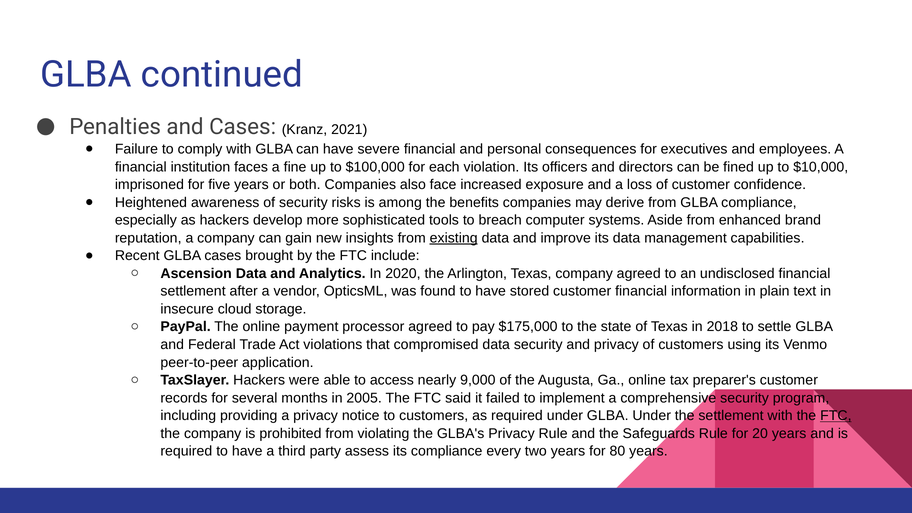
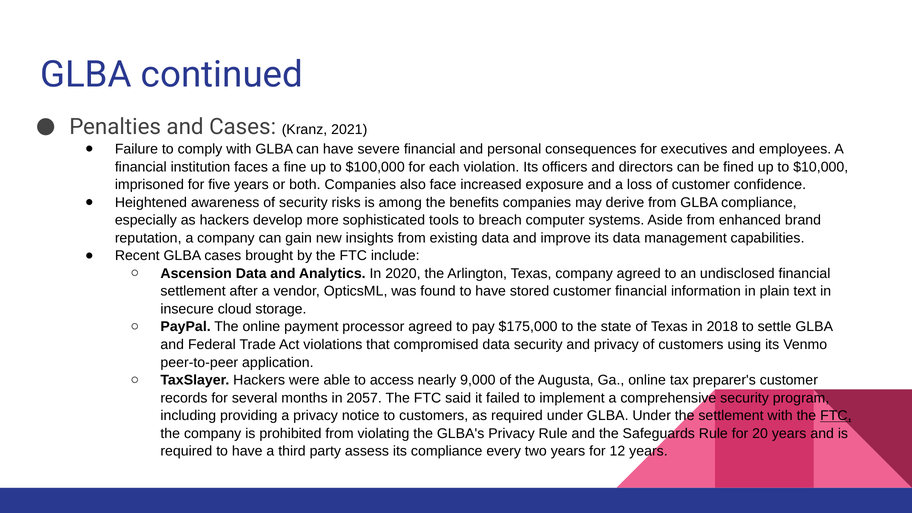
existing underline: present -> none
2005: 2005 -> 2057
80: 80 -> 12
